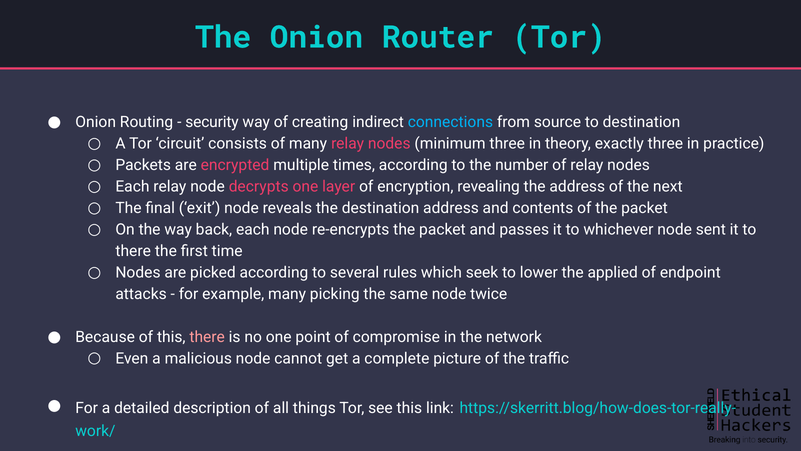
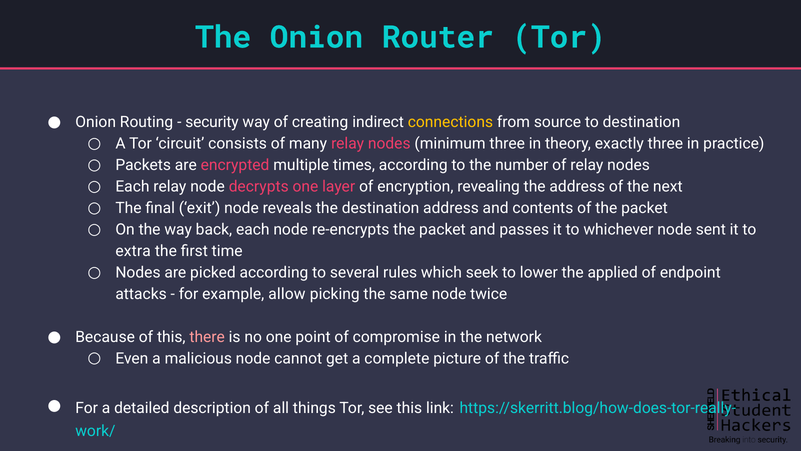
connections colour: light blue -> yellow
there at (133, 251): there -> extra
example many: many -> allow
